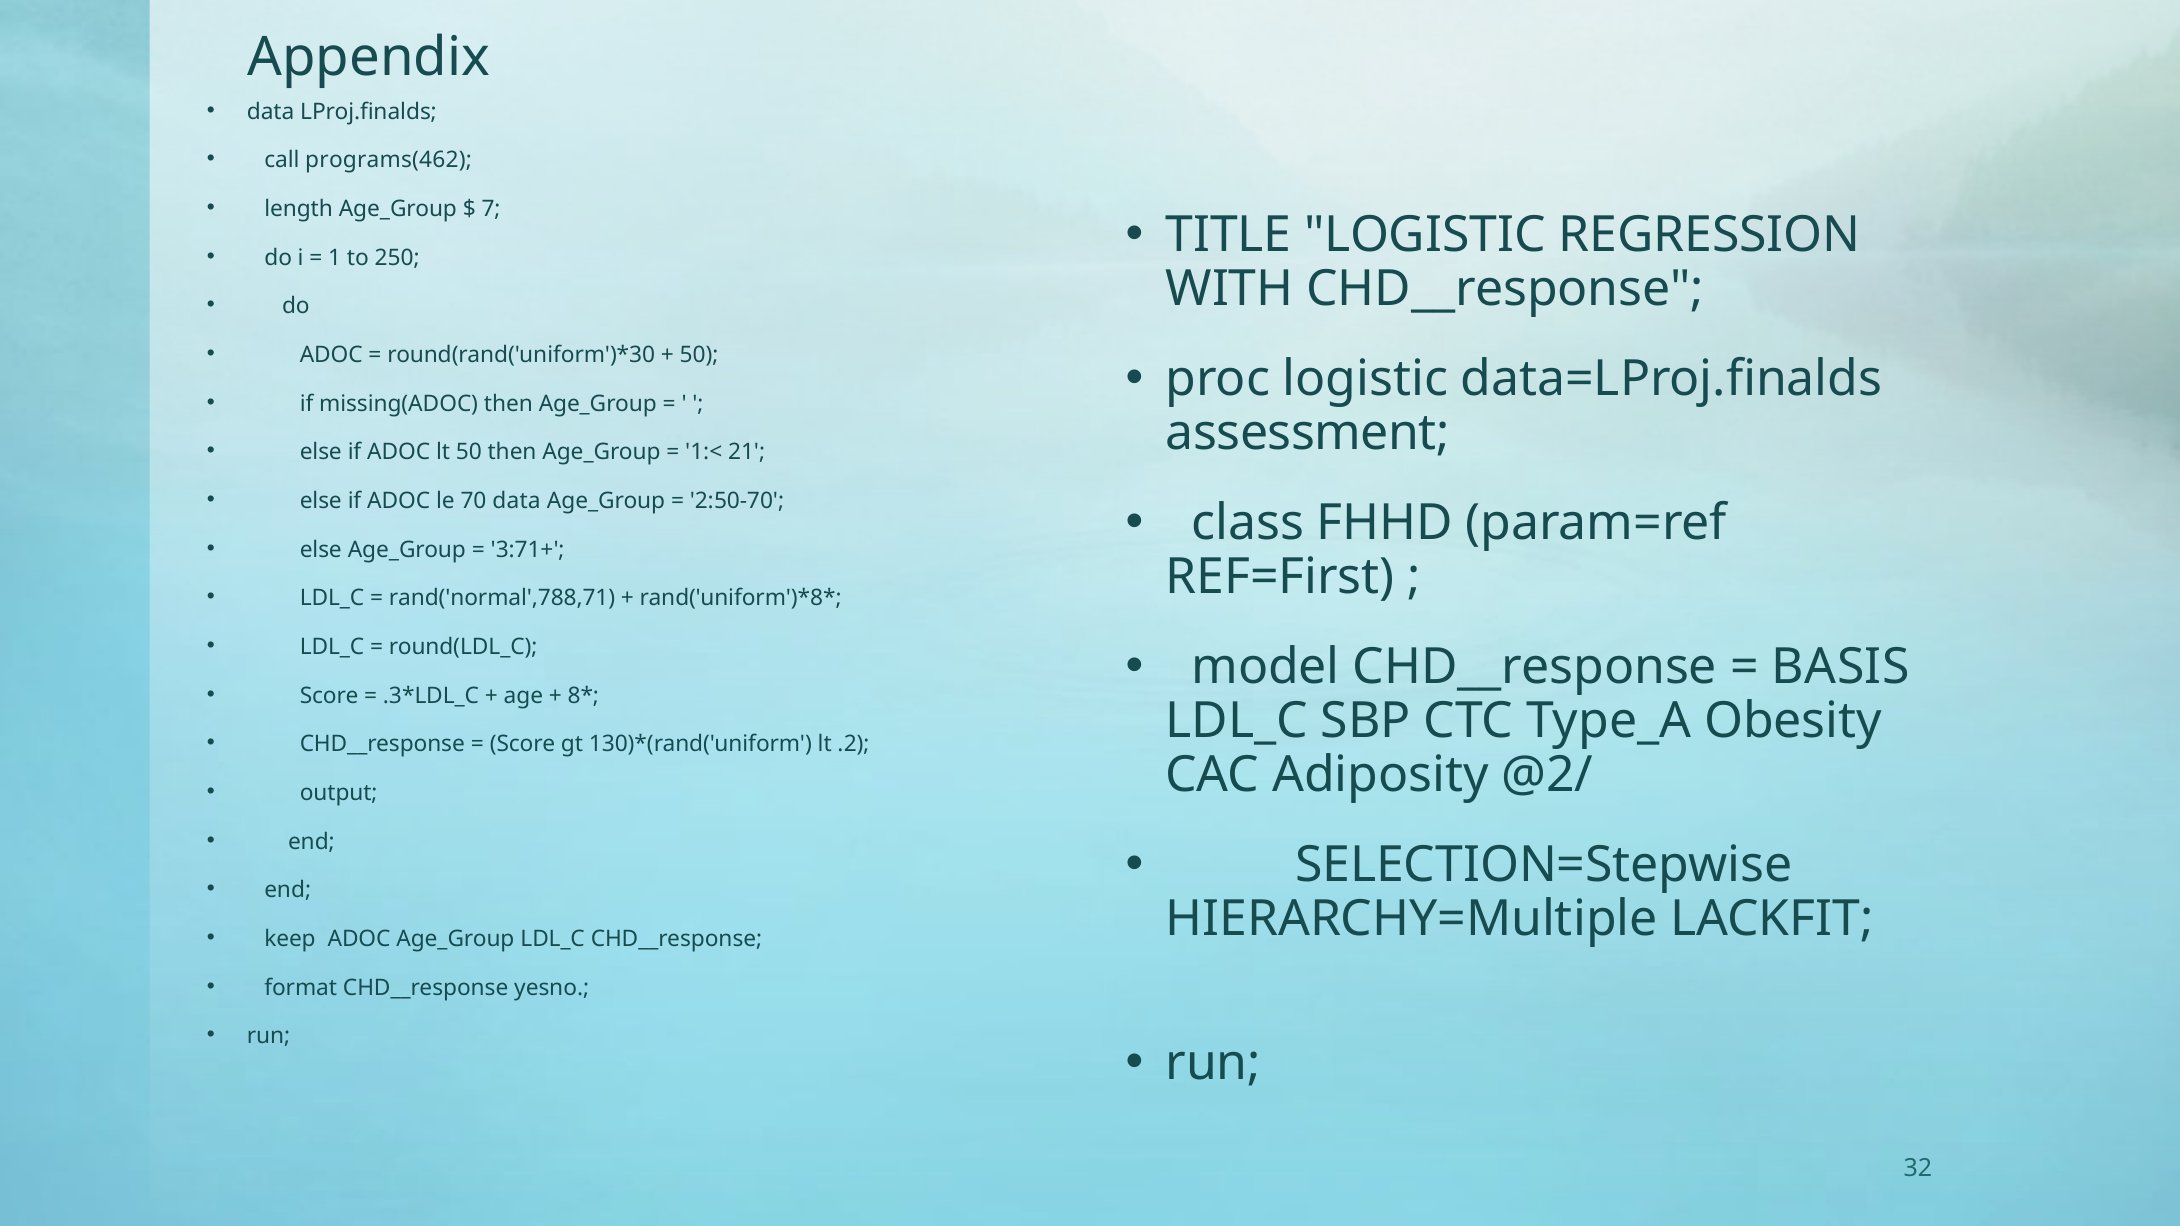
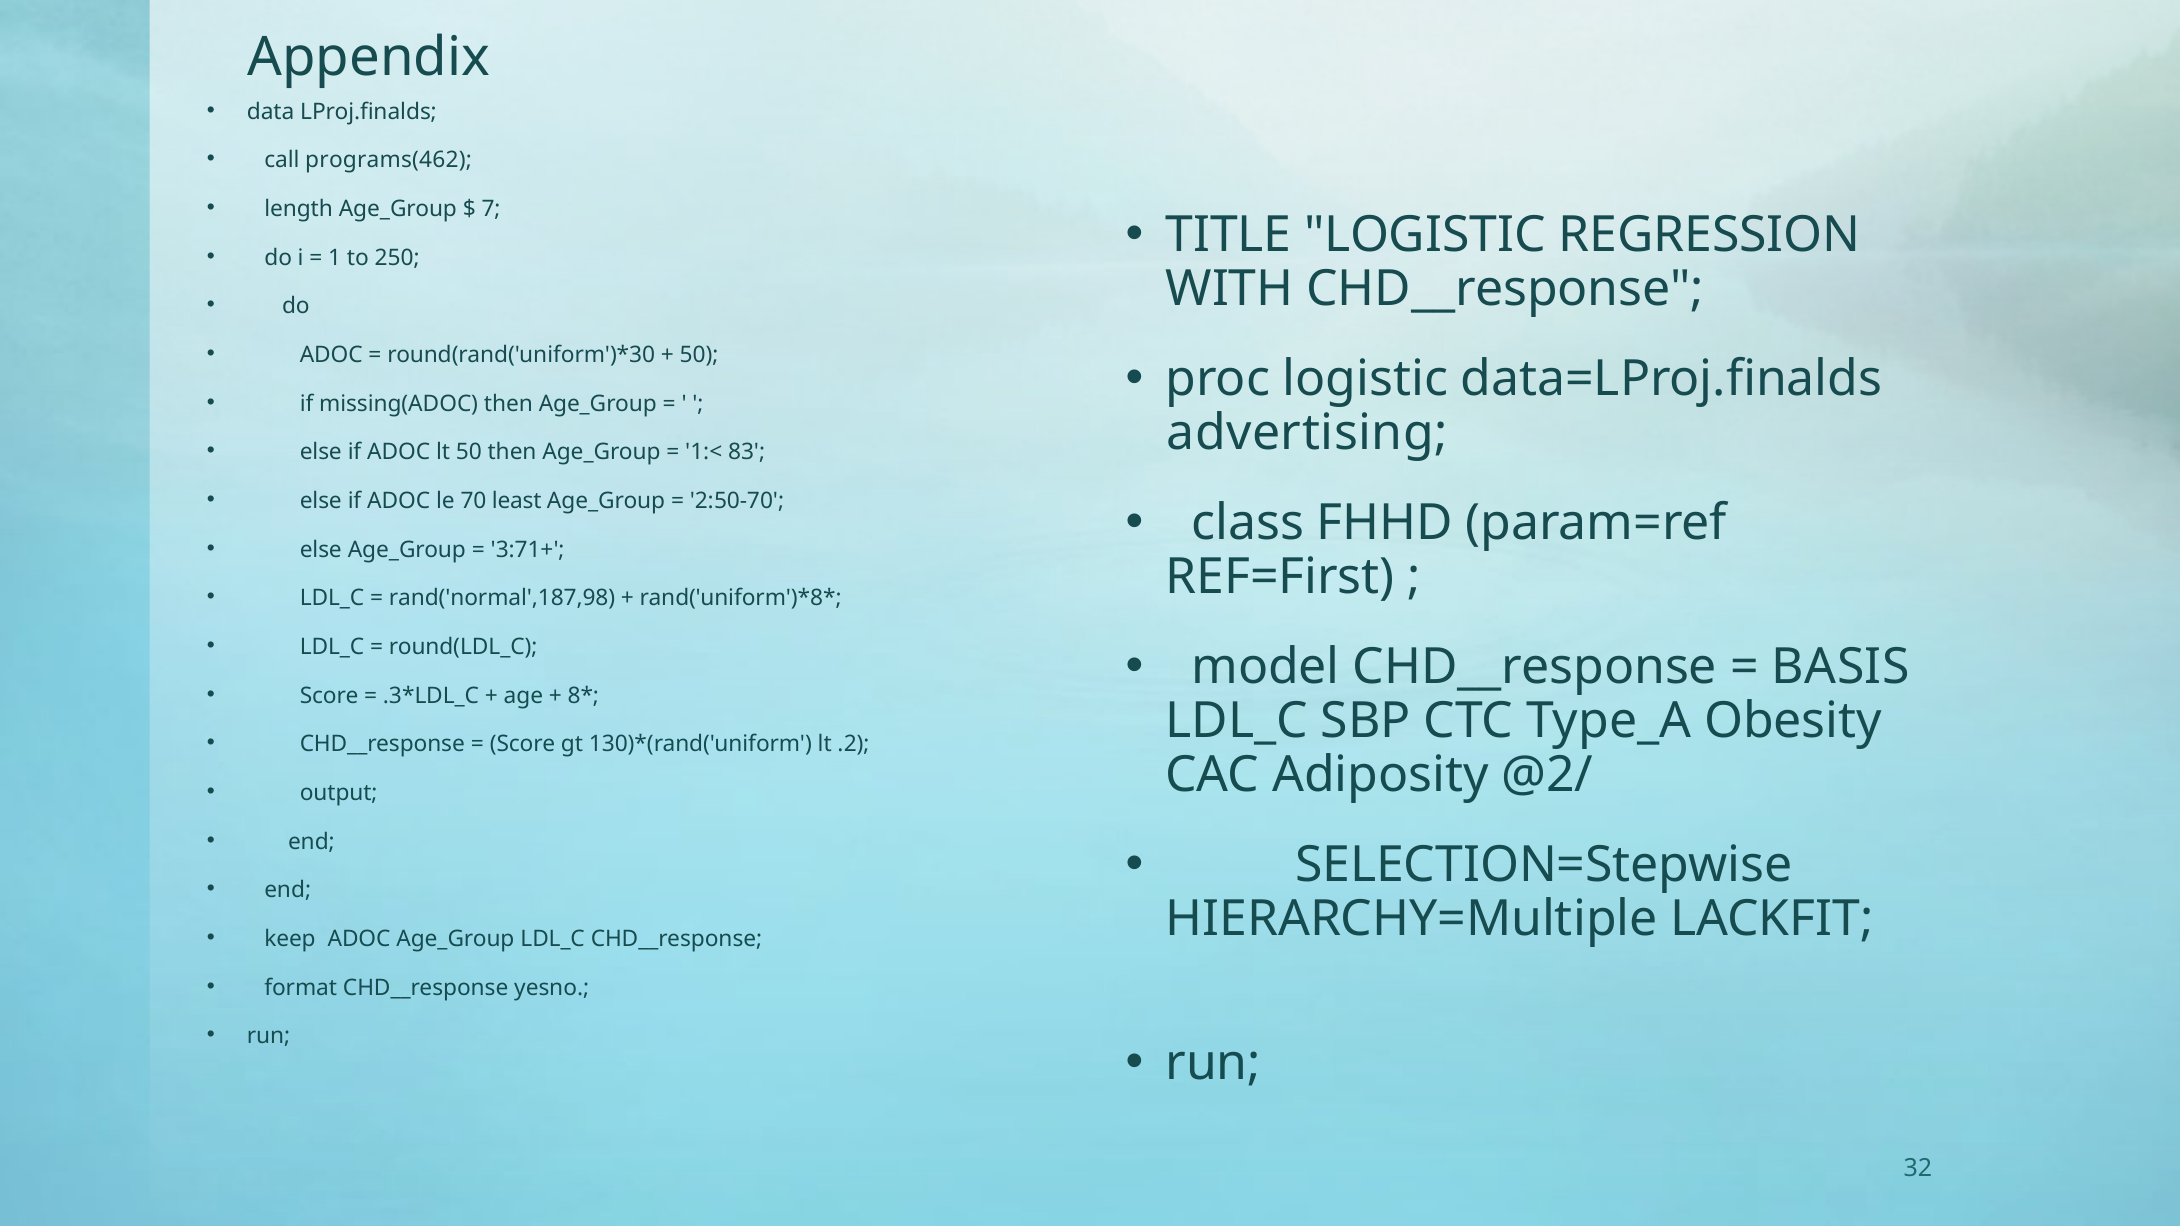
assessment: assessment -> advertising
21: 21 -> 83
70 data: data -> least
rand('normal',788,71: rand('normal',788,71 -> rand('normal',187,98
